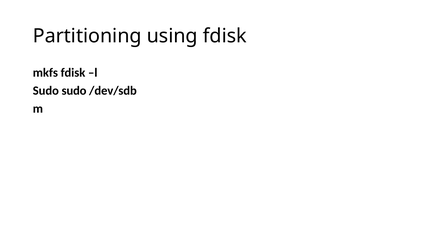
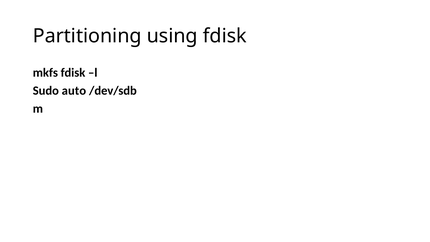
Sudo sudo: sudo -> auto
